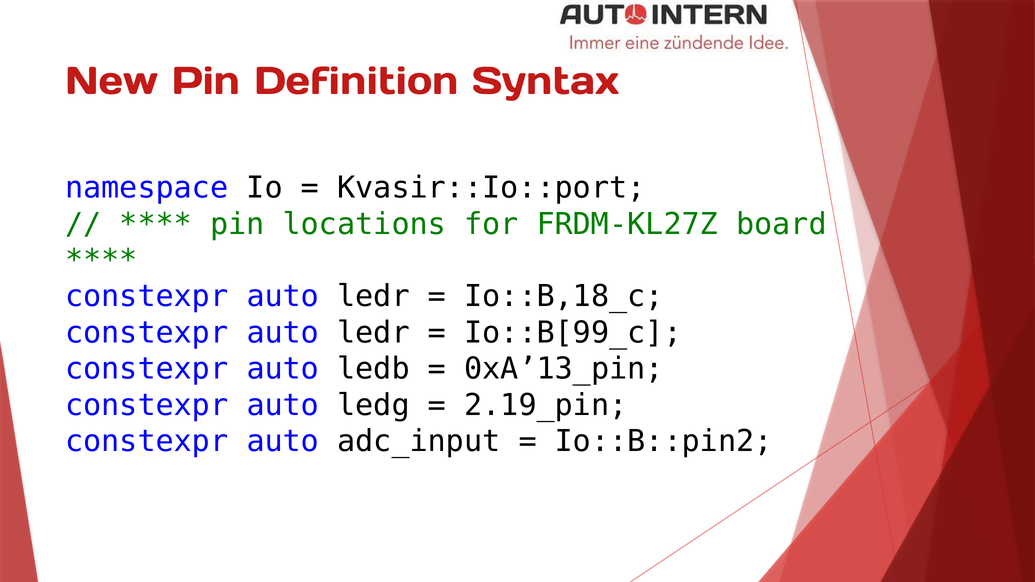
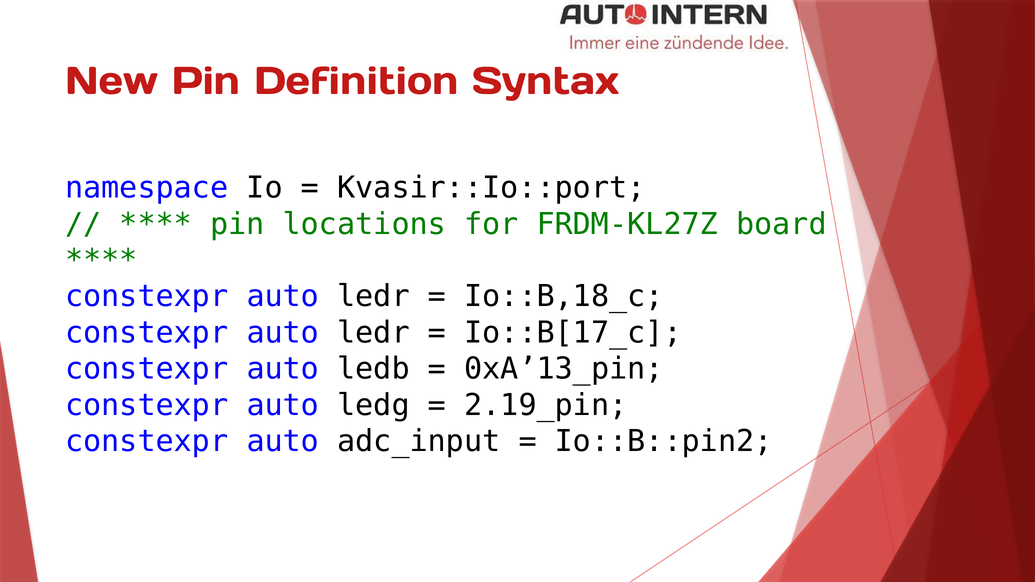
Io::B[99_c: Io::B[99_c -> Io::B[17_c
